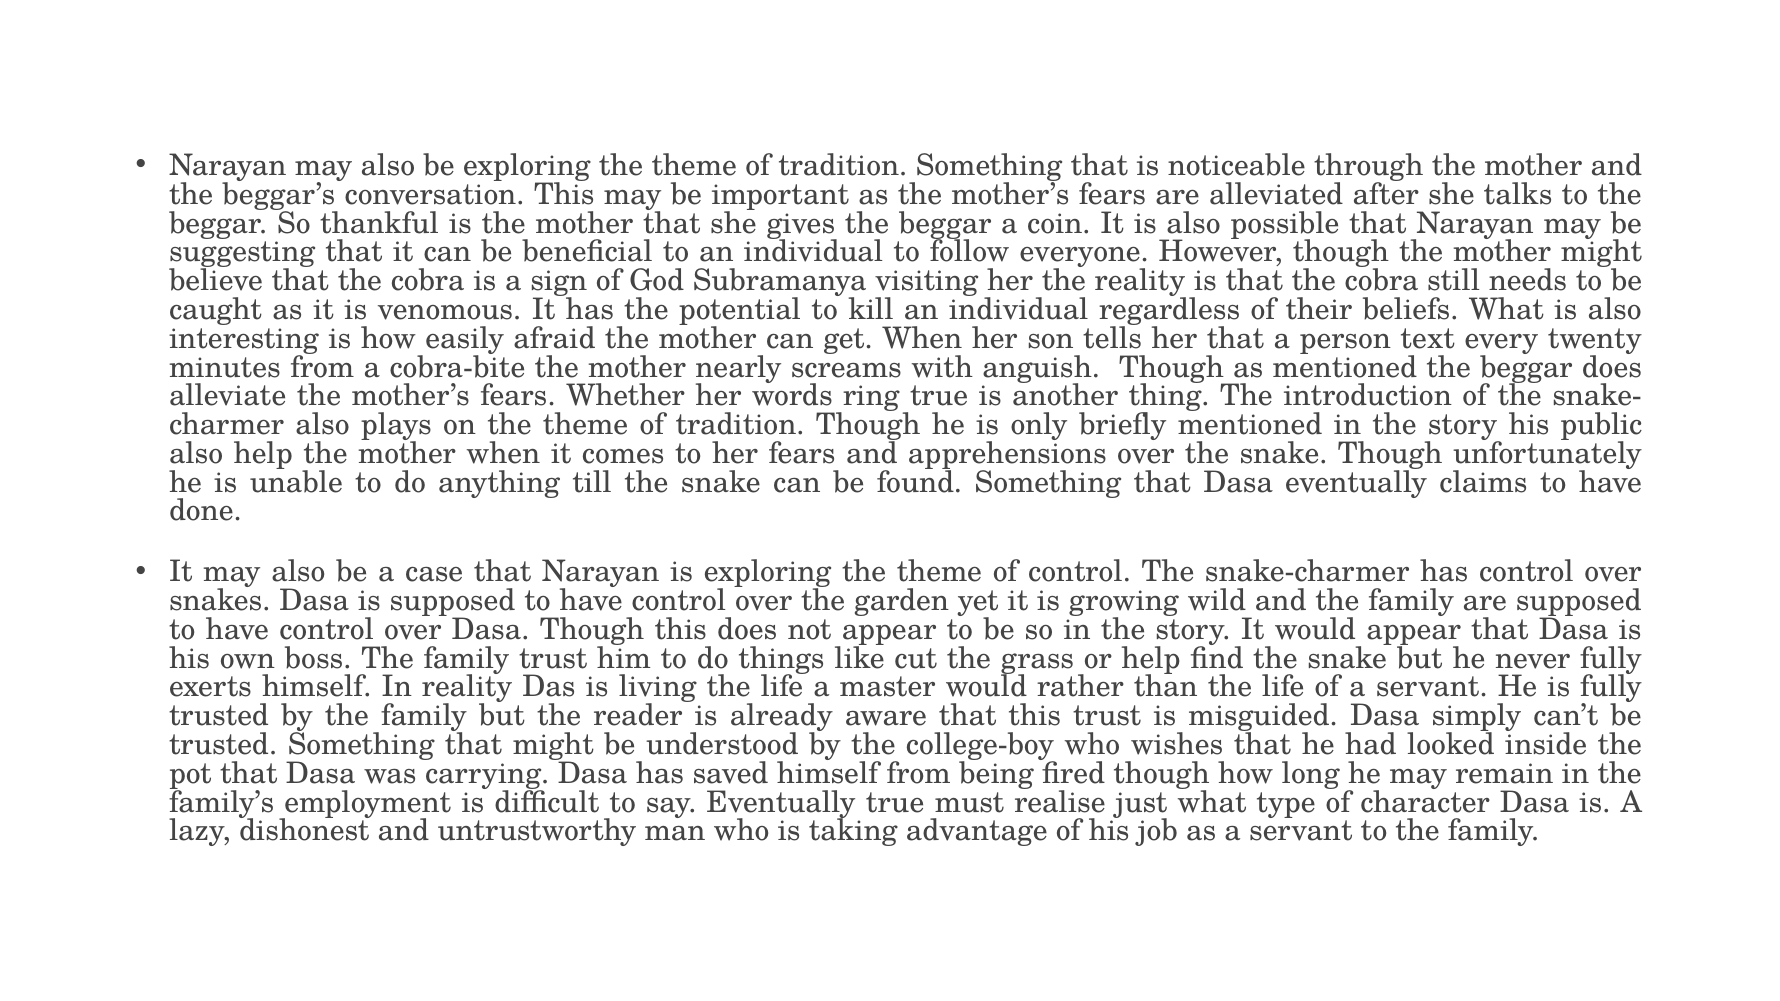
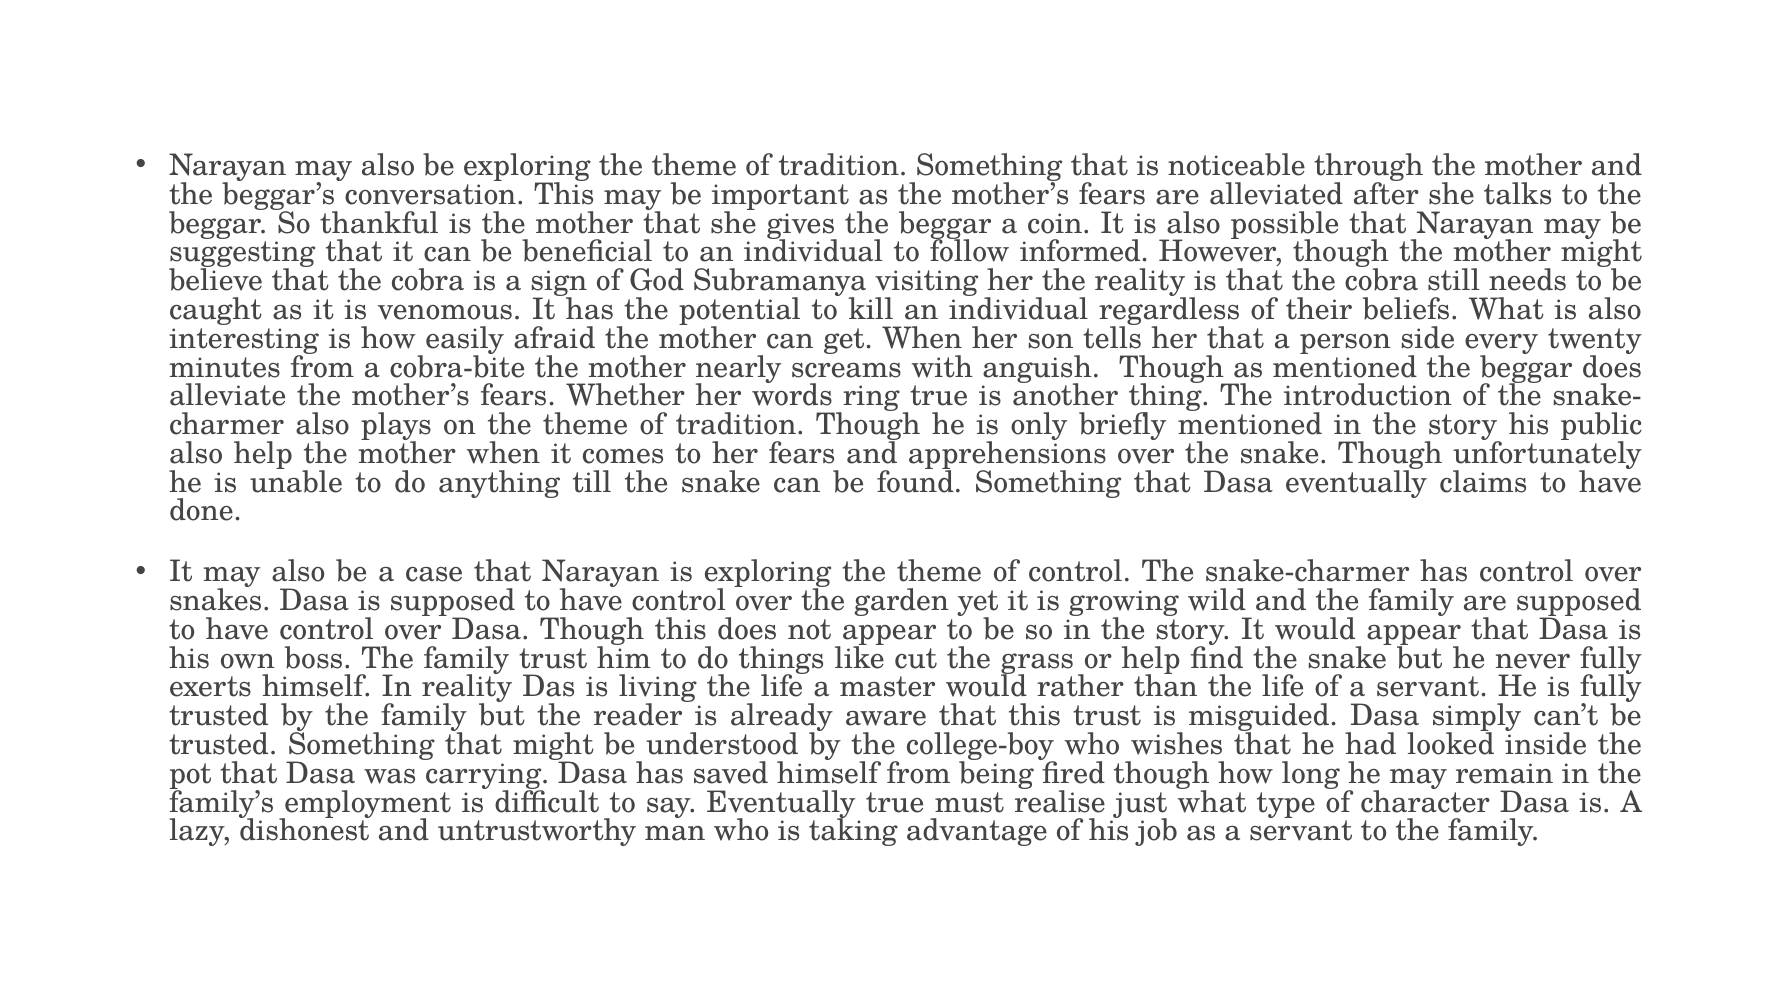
everyone: everyone -> informed
text: text -> side
